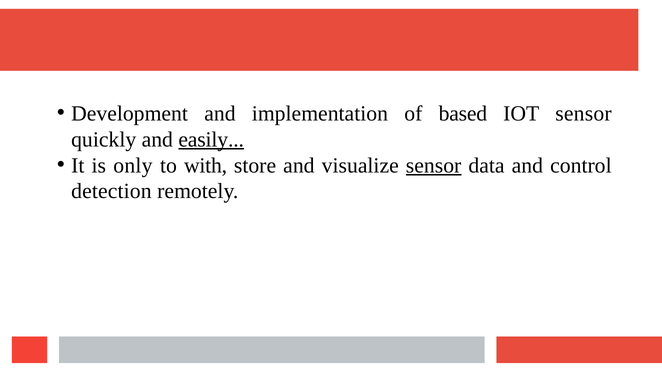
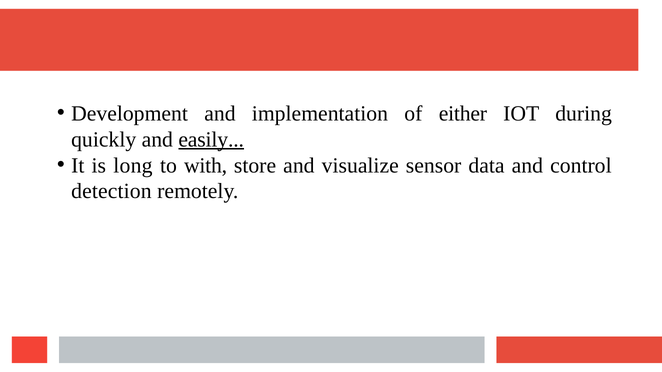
based: based -> either
IOT sensor: sensor -> during
only: only -> long
sensor at (434, 166) underline: present -> none
